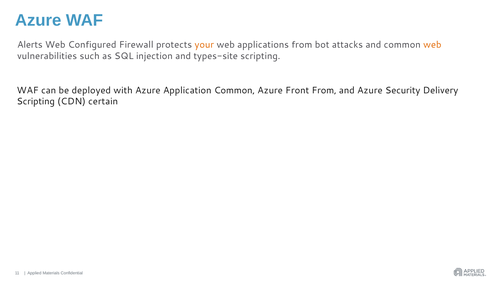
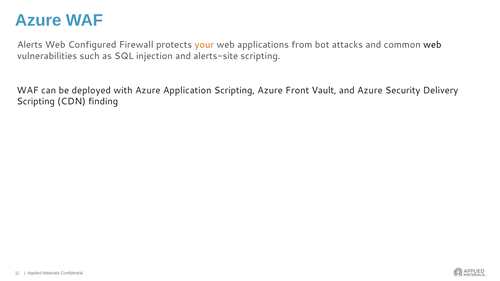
web at (432, 45) colour: orange -> black
types-site: types-site -> alerts-site
Application Common: Common -> Scripting
Front From: From -> Vault
certain: certain -> finding
